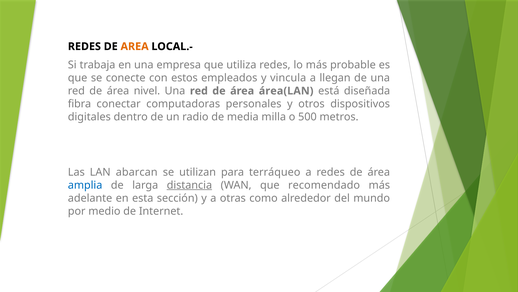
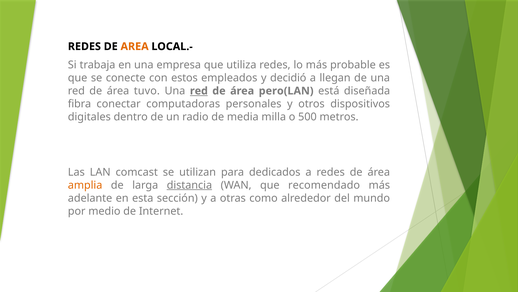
vincula: vincula -> decidió
nivel: nivel -> tuvo
red at (199, 91) underline: none -> present
área(LAN: área(LAN -> pero(LAN
abarcan: abarcan -> comcast
terráqueo: terráqueo -> dedicados
amplia colour: blue -> orange
